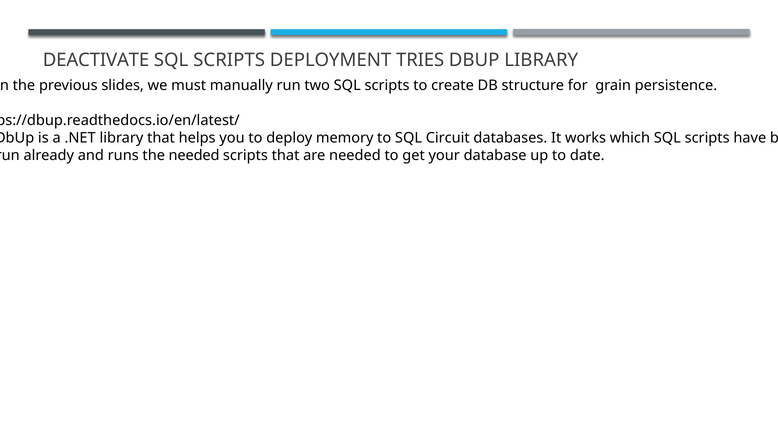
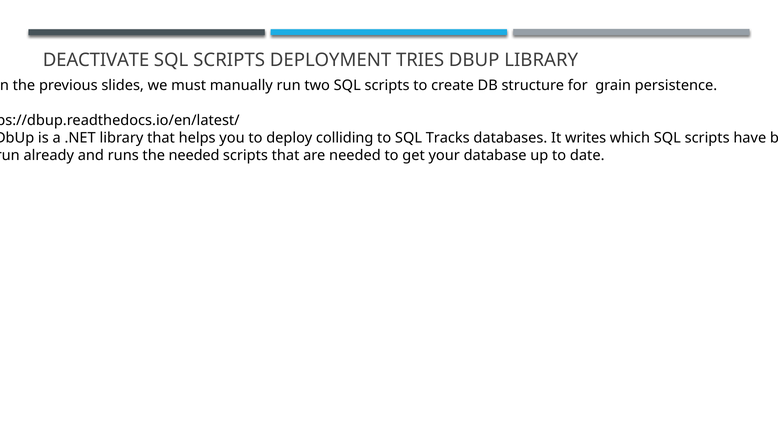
memory: memory -> colliding
Circuit: Circuit -> Tracks
works: works -> writes
